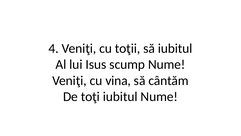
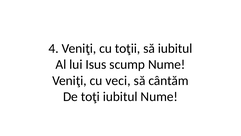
vina: vina -> veci
